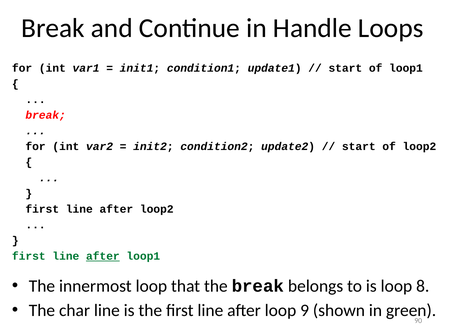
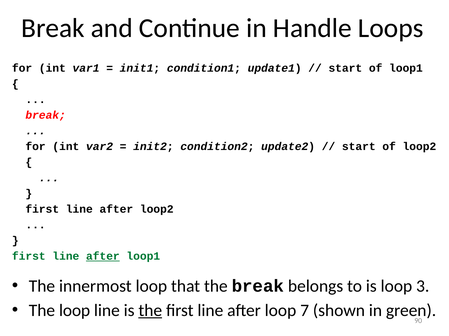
8: 8 -> 3
The char: char -> loop
the at (150, 311) underline: none -> present
9: 9 -> 7
